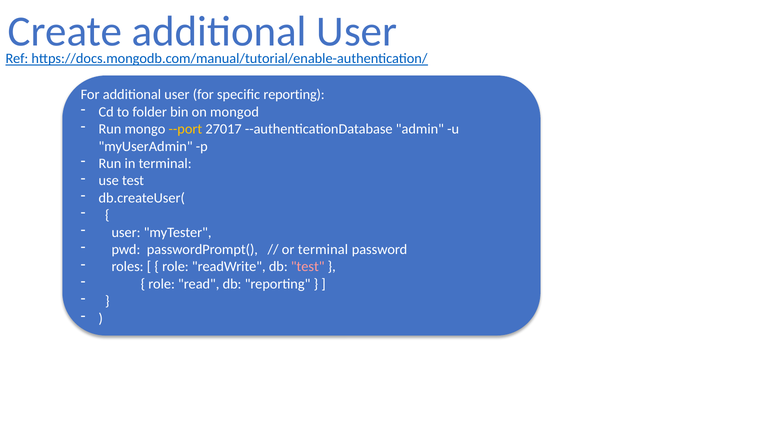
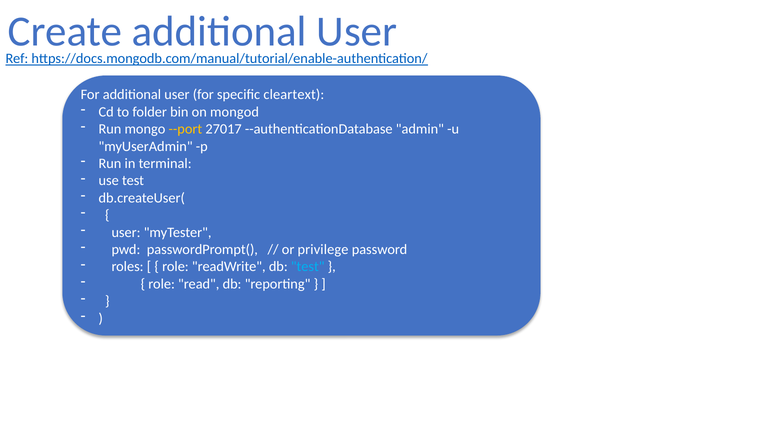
specific reporting: reporting -> cleartext
or terminal: terminal -> privilege
test at (308, 267) colour: pink -> light blue
